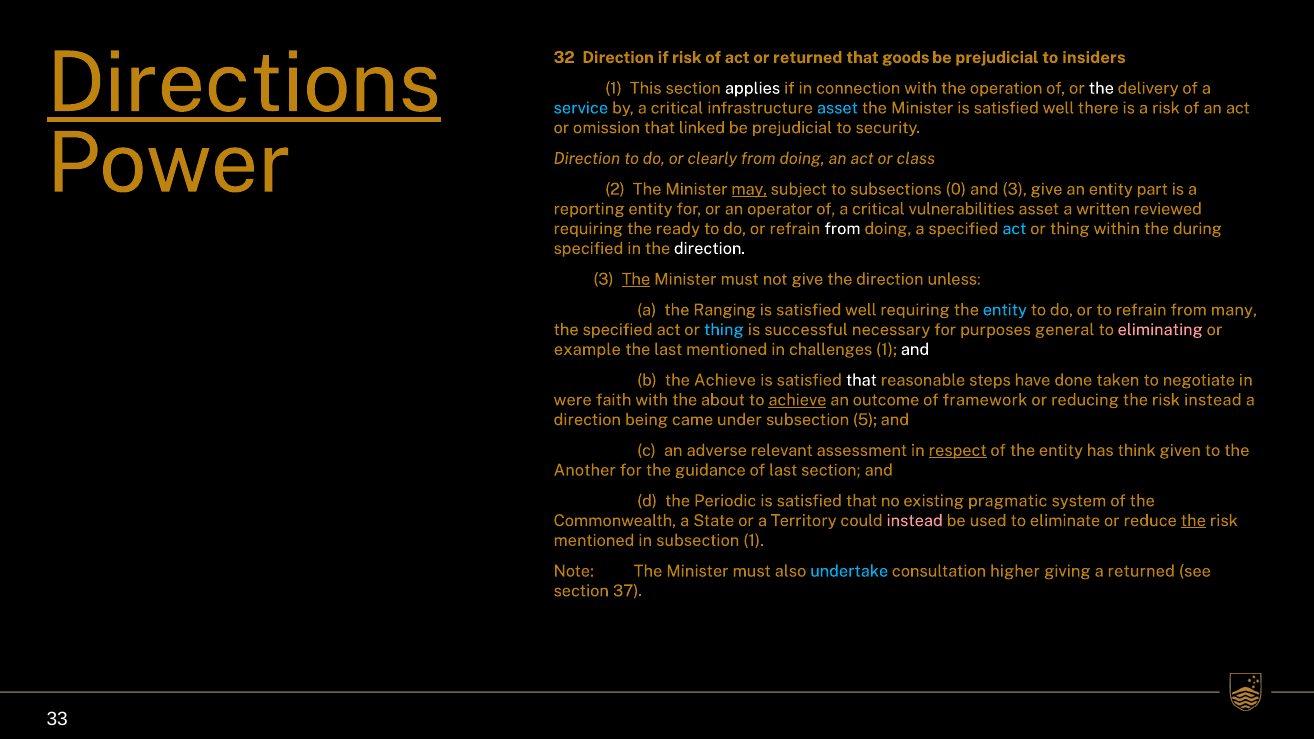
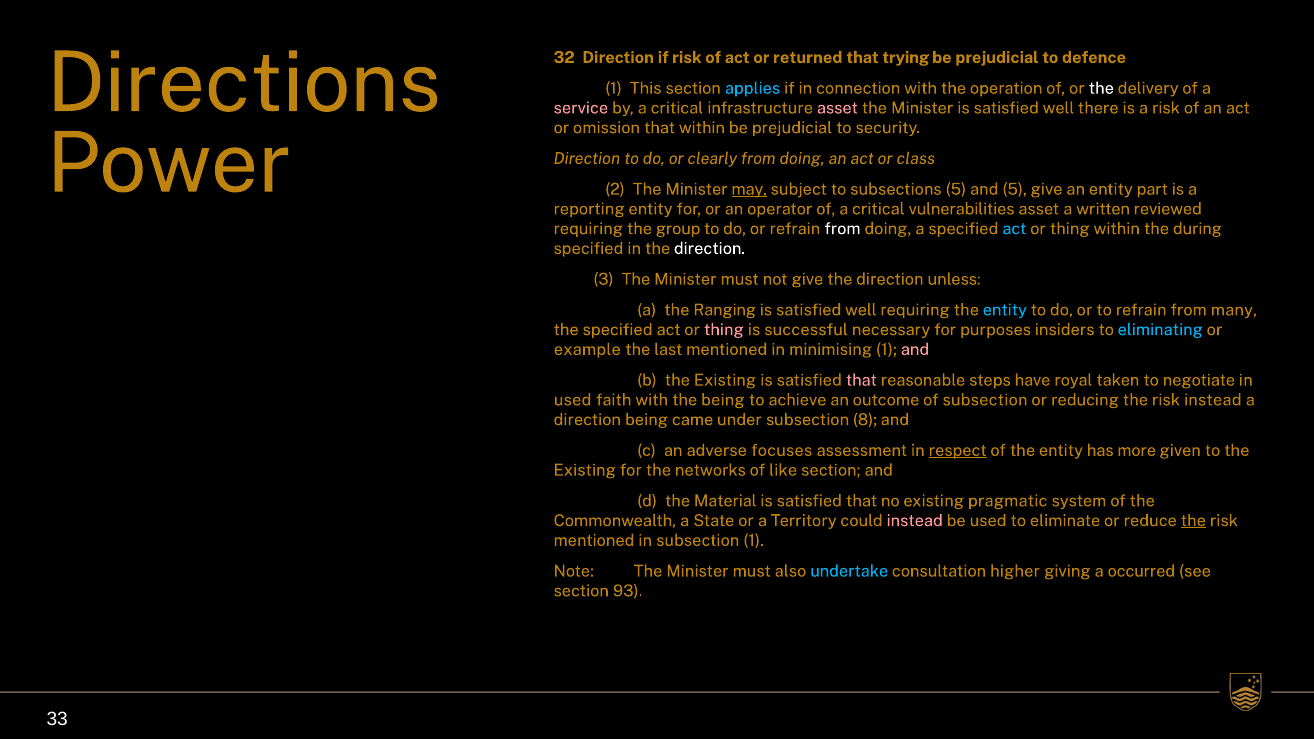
Directions underline: present -> none
goods: goods -> trying
insiders: insiders -> defence
applies colour: white -> light blue
service colour: light blue -> pink
asset at (837, 108) colour: light blue -> pink
that linked: linked -> within
subsections 0: 0 -> 5
and 3: 3 -> 5
ready: ready -> group
The at (636, 279) underline: present -> none
thing at (724, 330) colour: light blue -> pink
general: general -> insiders
eliminating colour: pink -> light blue
challenges: challenges -> minimising
and at (915, 350) colour: white -> pink
b the Achieve: Achieve -> Existing
that at (861, 380) colour: white -> pink
done: done -> royal
were at (573, 400): were -> used
the about: about -> being
achieve at (797, 400) underline: present -> none
of framework: framework -> subsection
5: 5 -> 8
relevant: relevant -> focuses
think: think -> more
Another at (585, 470): Another -> Existing
guidance: guidance -> networks
of last: last -> like
Periodic: Periodic -> Material
a returned: returned -> occurred
37: 37 -> 93
